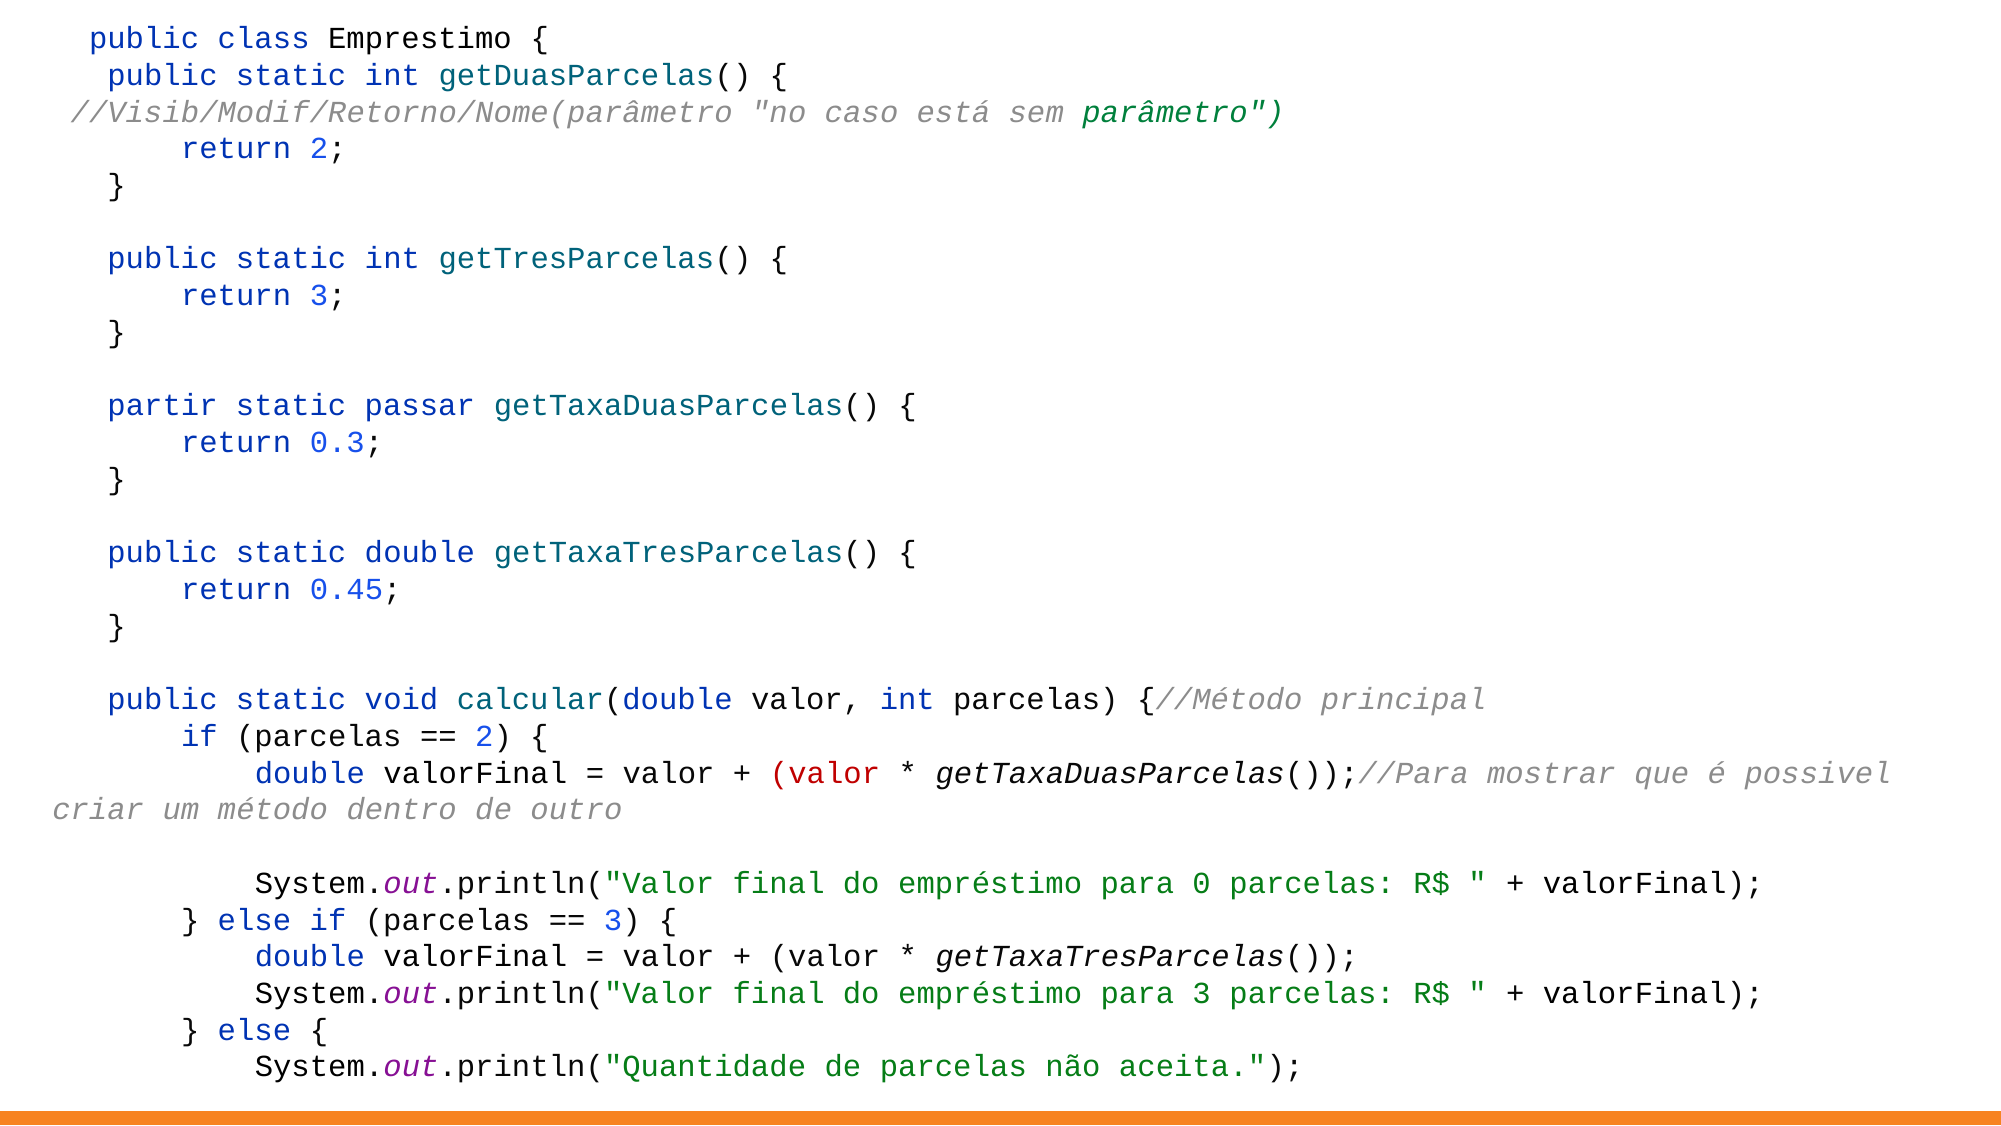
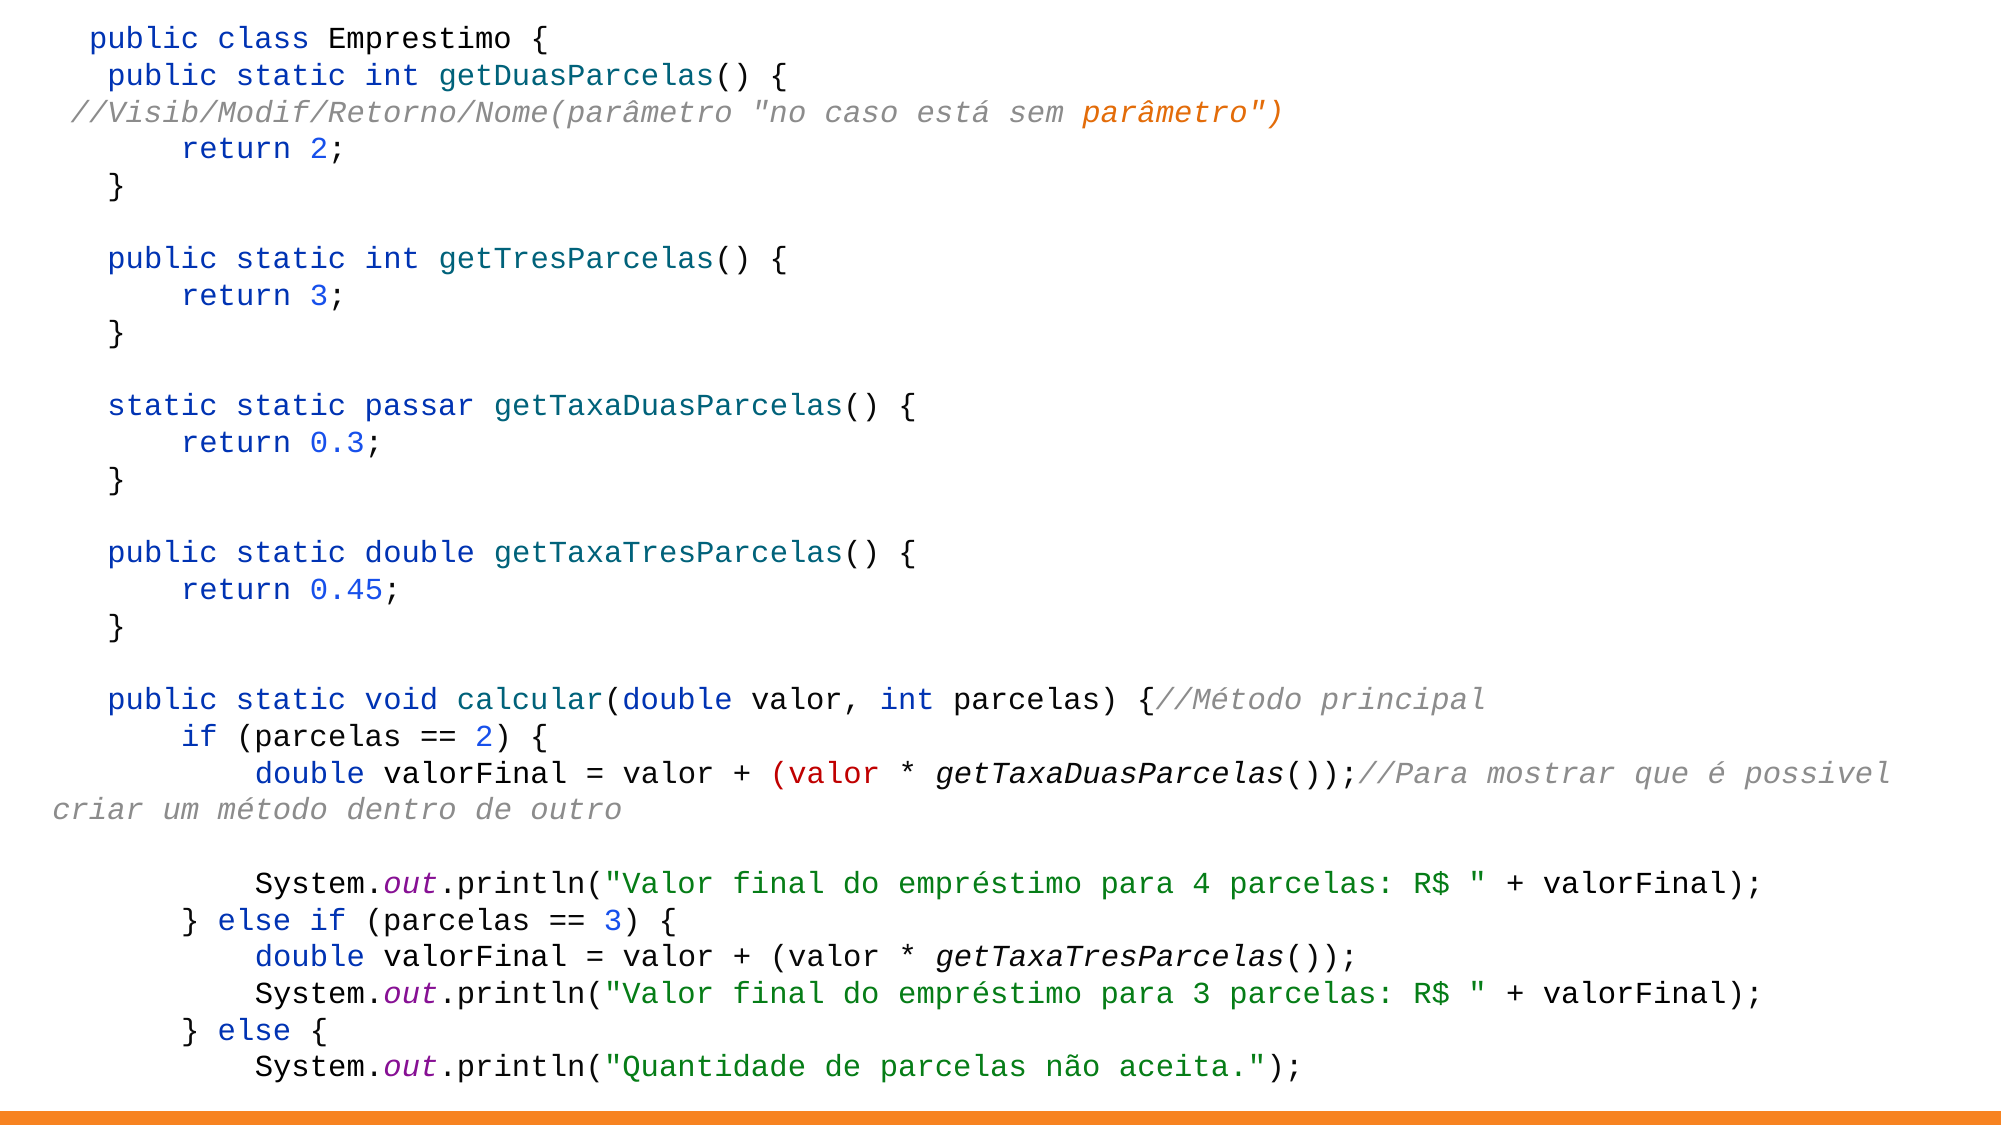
parâmetro colour: green -> orange
partir at (162, 406): partir -> static
0: 0 -> 4
